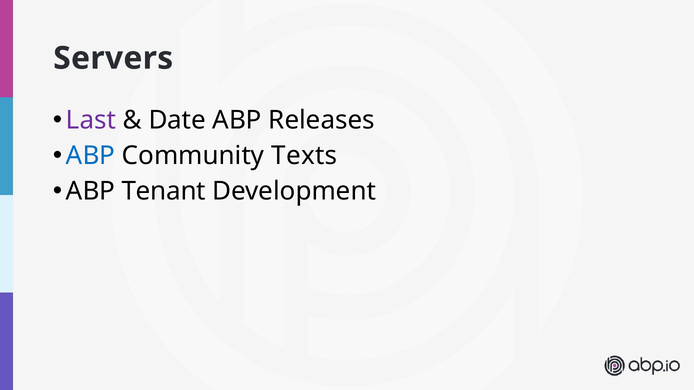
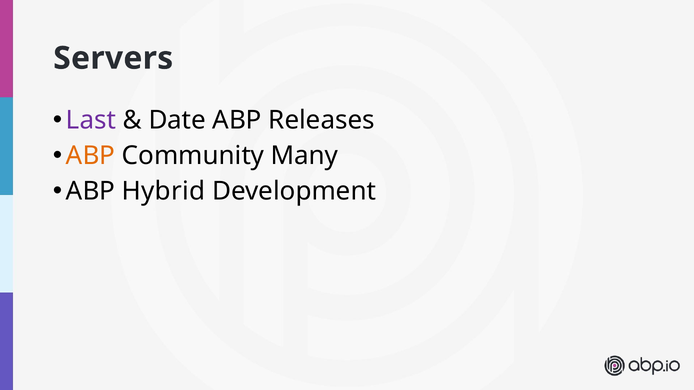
ABP at (91, 156) colour: blue -> orange
Texts: Texts -> Many
Tenant: Tenant -> Hybrid
